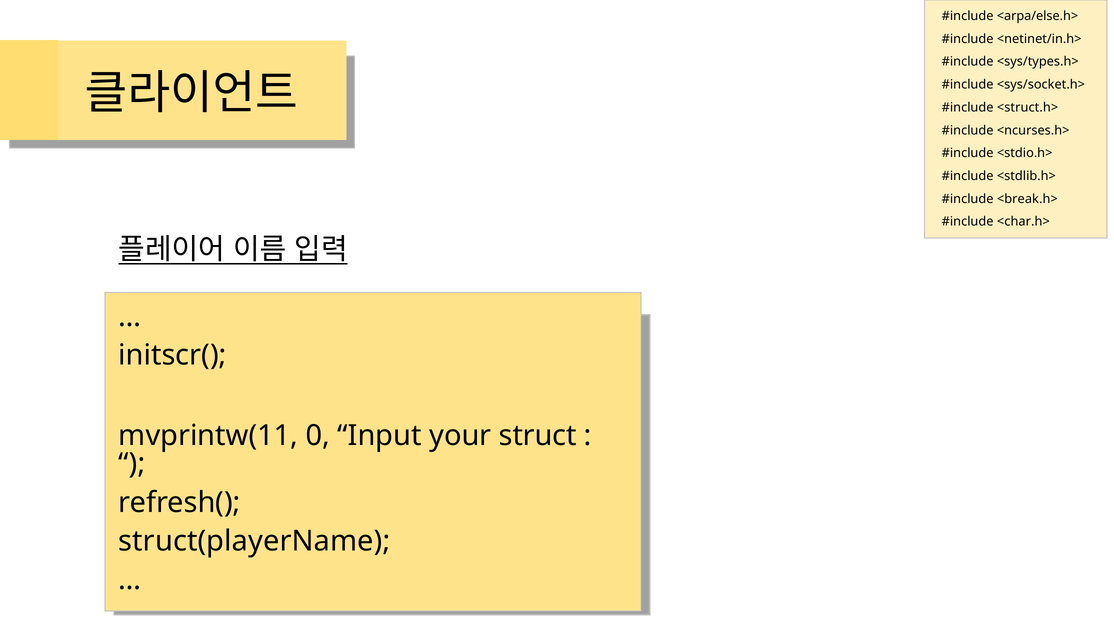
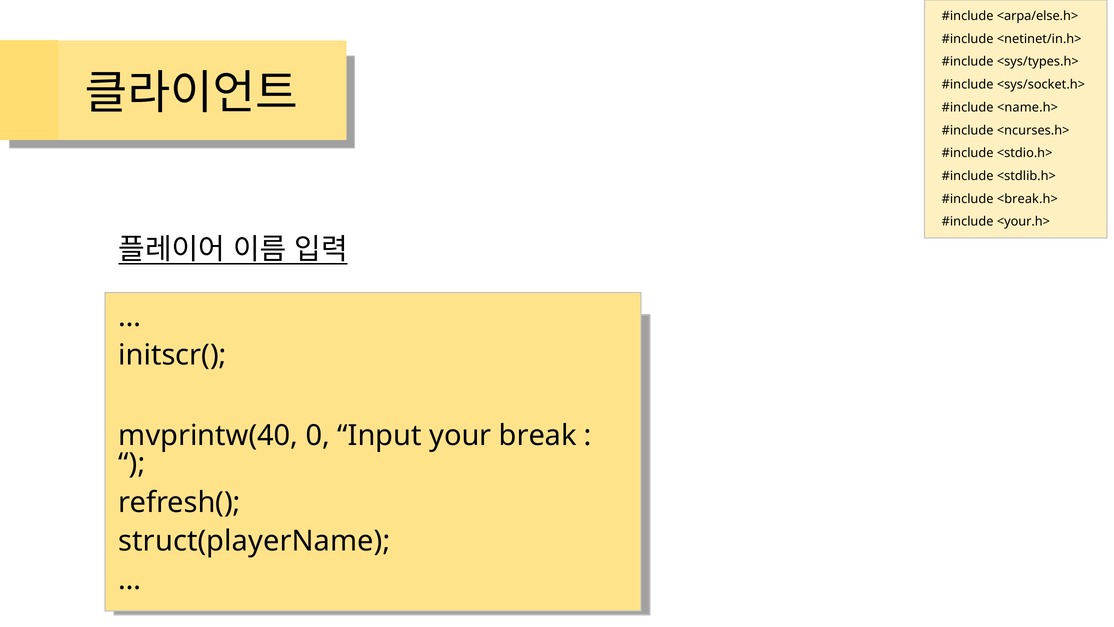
<struct.h>: <struct.h> -> <name.h>
<char.h>: <char.h> -> <your.h>
mvprintw(11: mvprintw(11 -> mvprintw(40
struct: struct -> break
